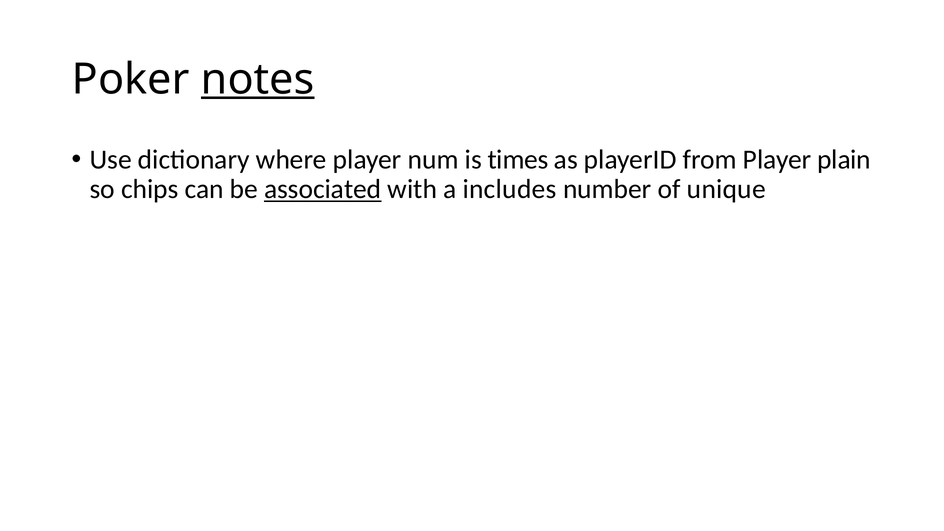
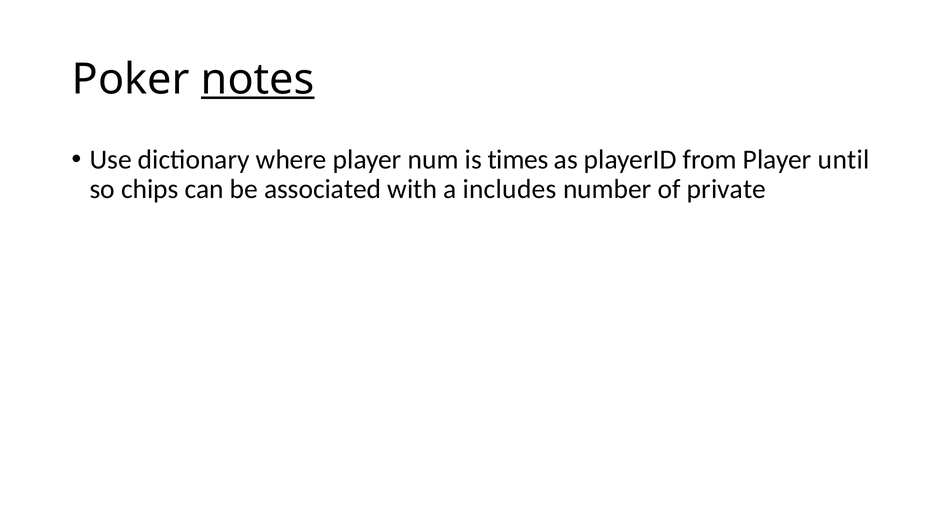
plain: plain -> until
associated underline: present -> none
unique: unique -> private
